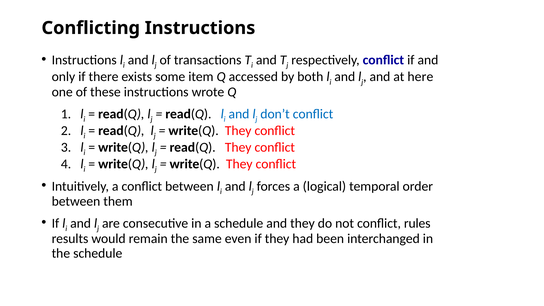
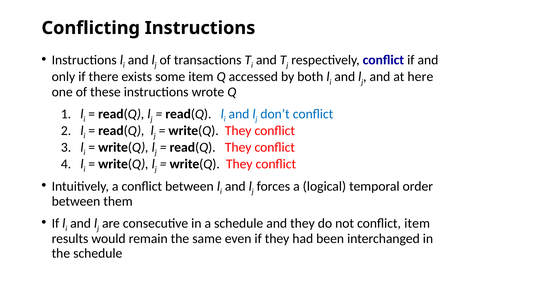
conflict rules: rules -> item
